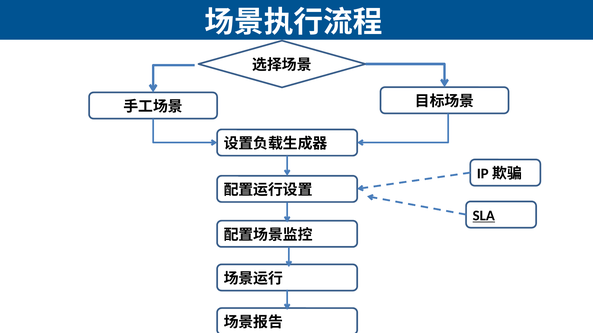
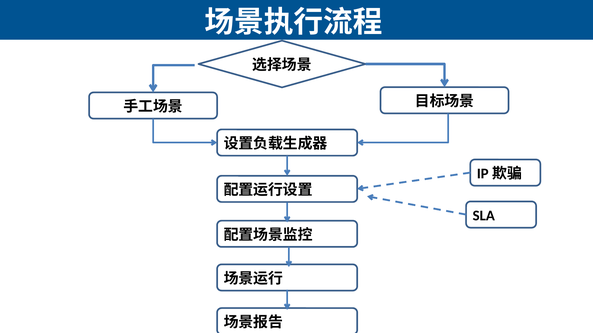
SLA underline: present -> none
